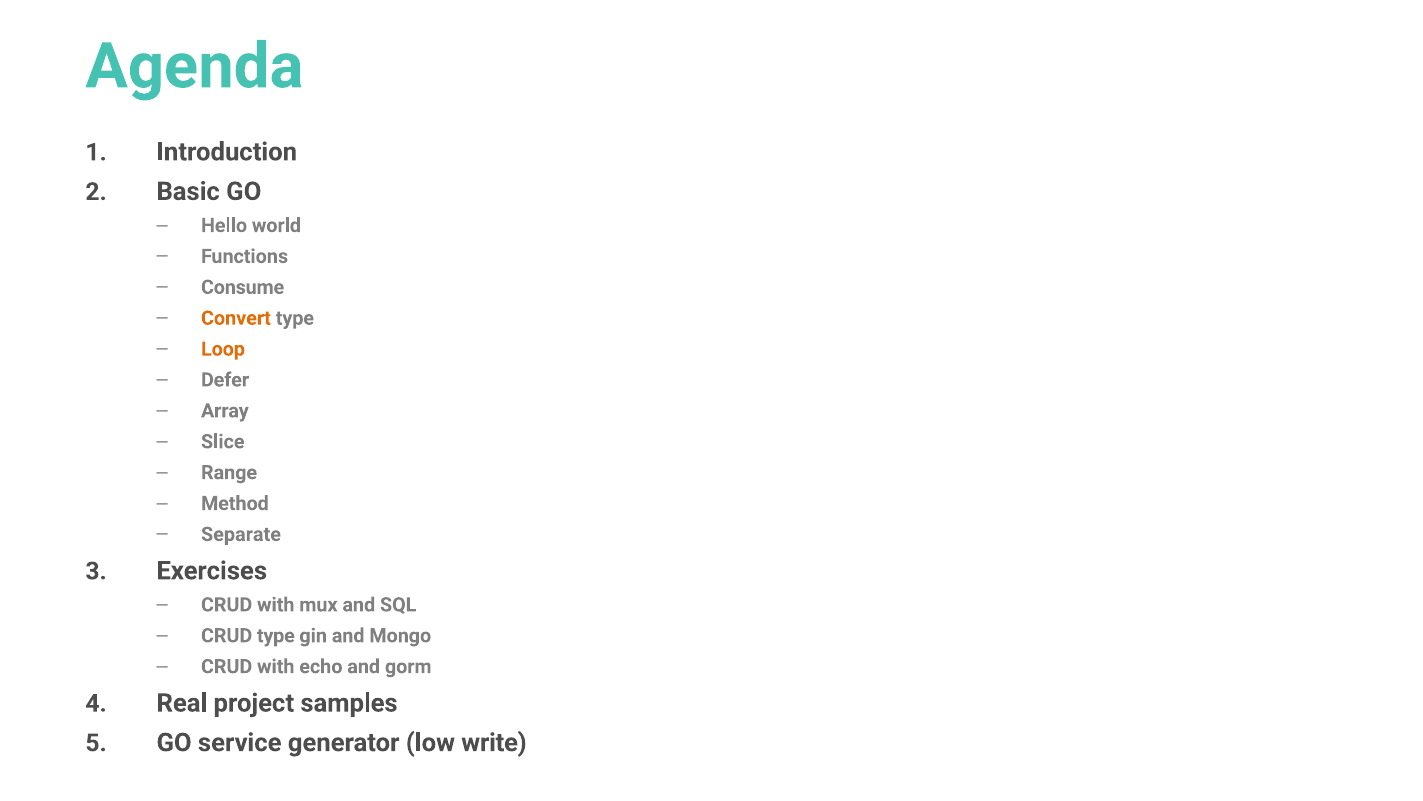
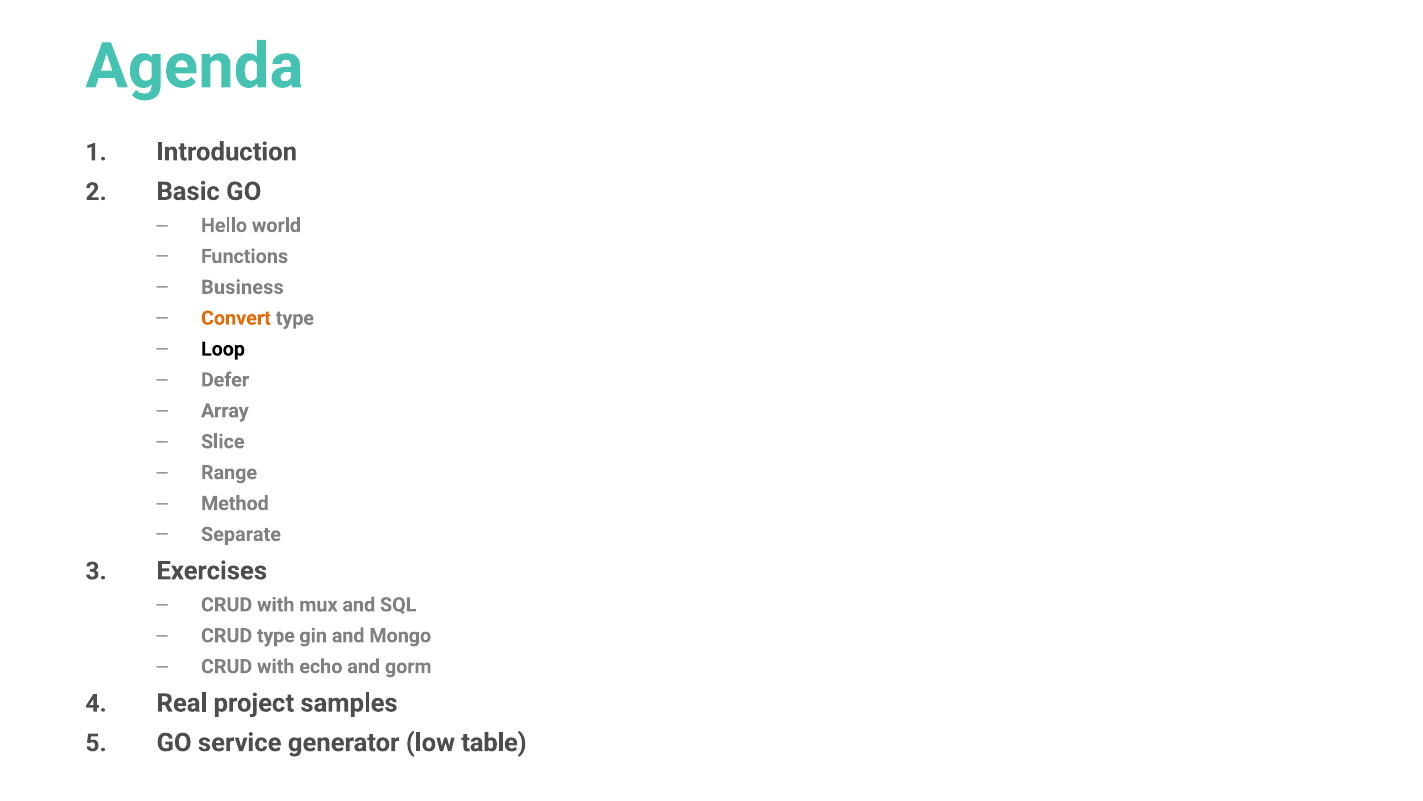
Consume: Consume -> Business
Loop colour: orange -> black
write: write -> table
